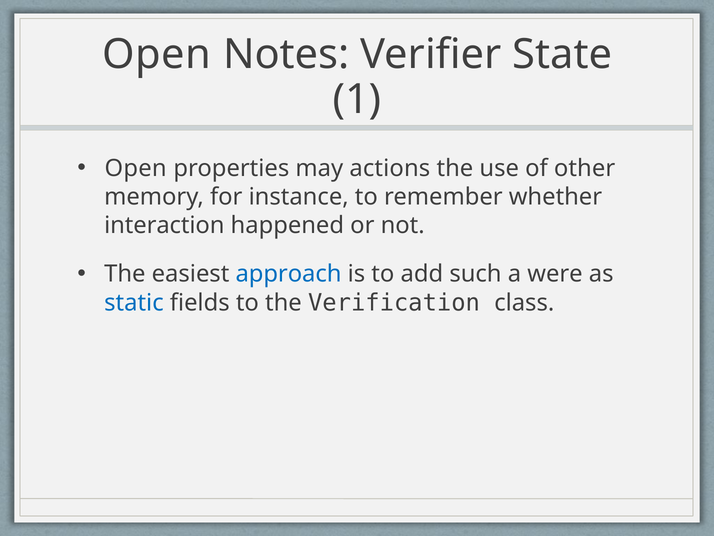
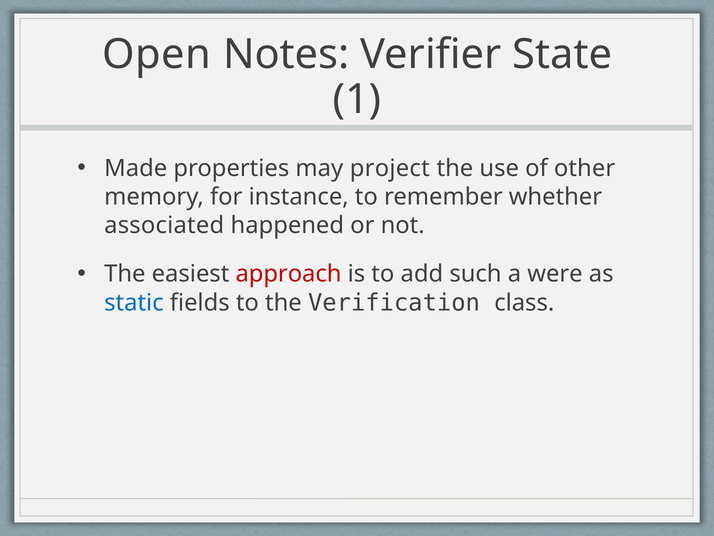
Open at (136, 168): Open -> Made
actions: actions -> project
interaction: interaction -> associated
approach colour: blue -> red
